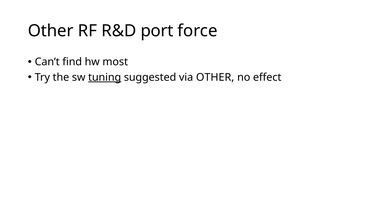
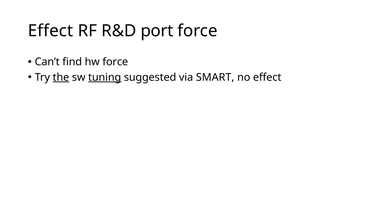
Other at (51, 31): Other -> Effect
hw most: most -> force
the underline: none -> present
via OTHER: OTHER -> SMART
